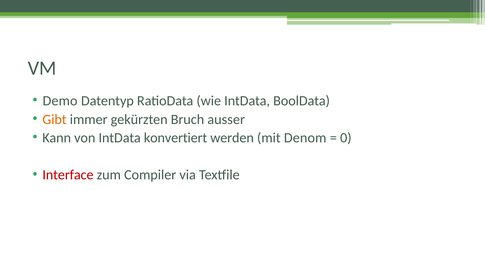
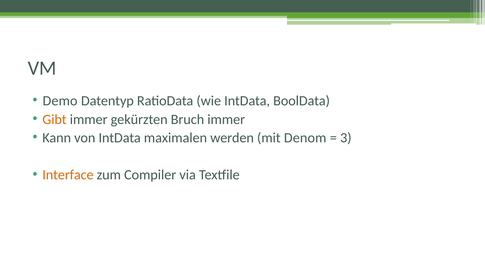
Bruch ausser: ausser -> immer
konvertiert: konvertiert -> maximalen
0: 0 -> 3
Interface colour: red -> orange
